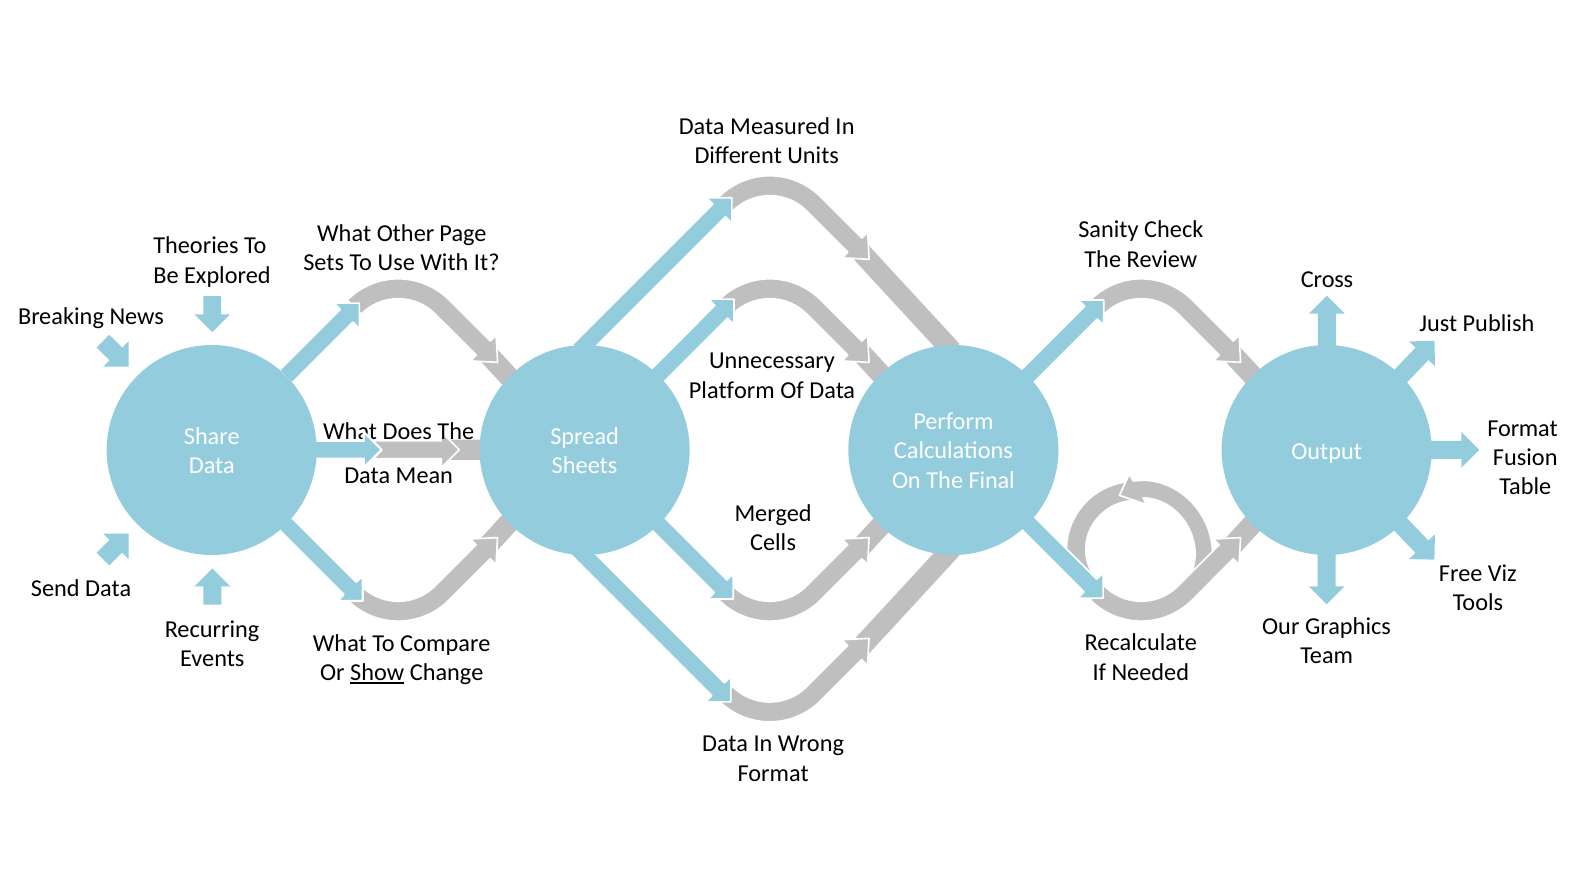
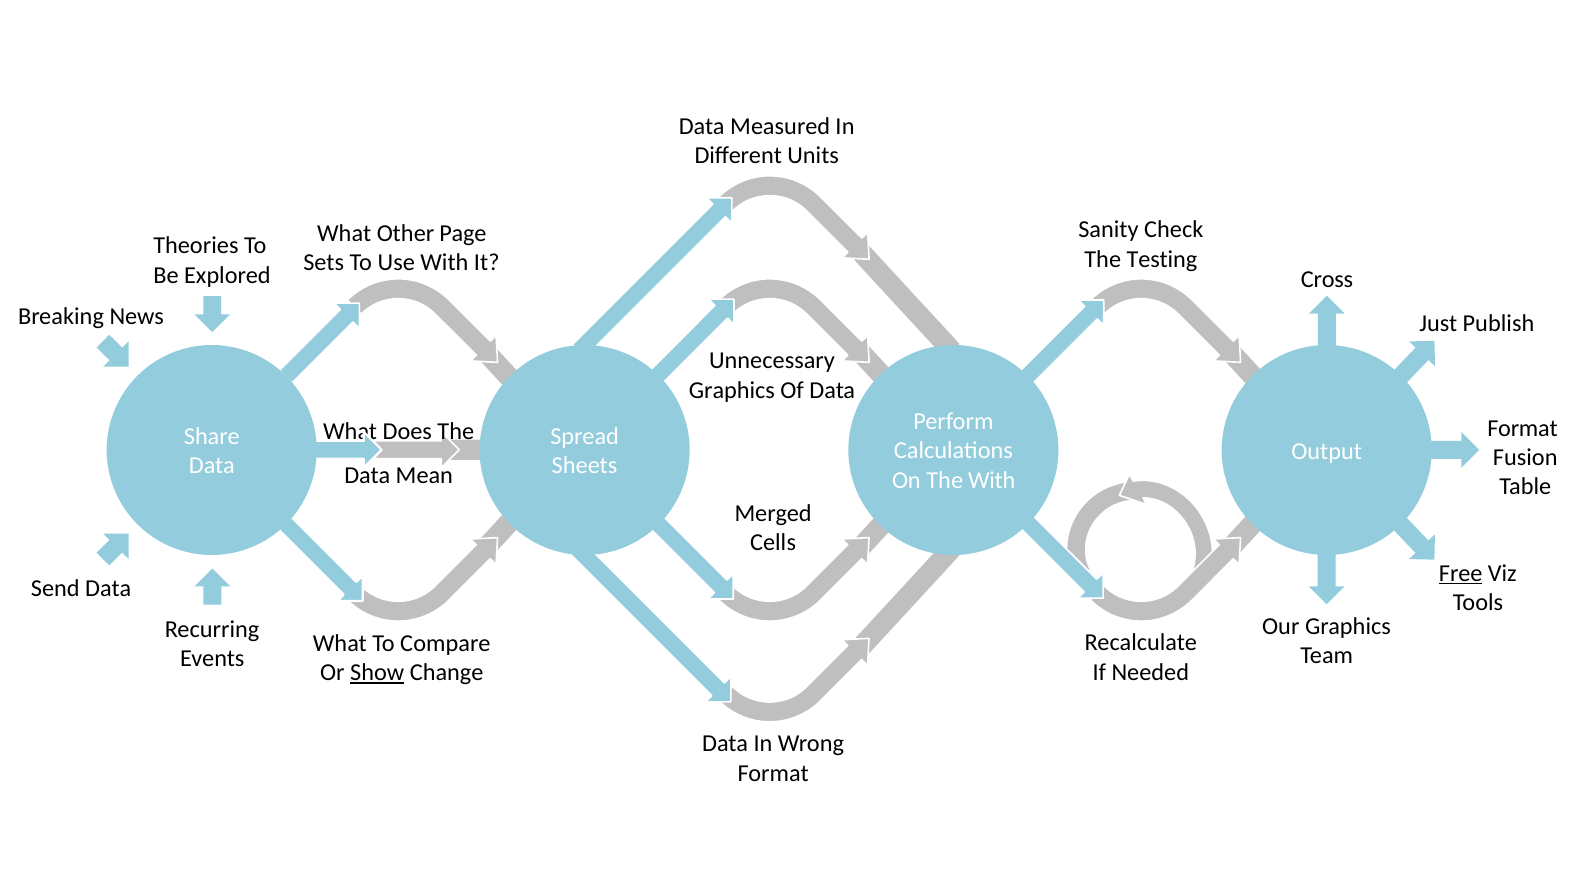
Review: Review -> Testing
Platform at (732, 390): Platform -> Graphics
The Final: Final -> With
Free underline: none -> present
